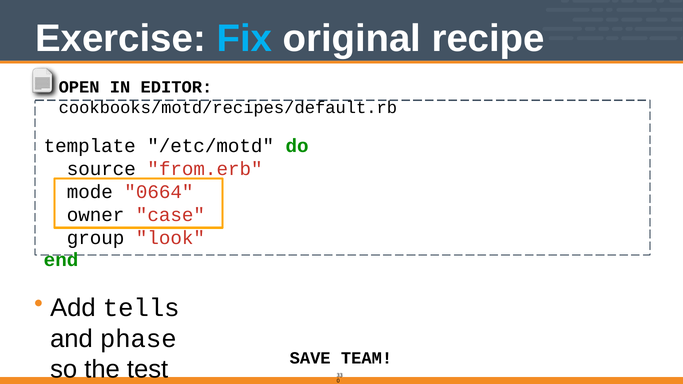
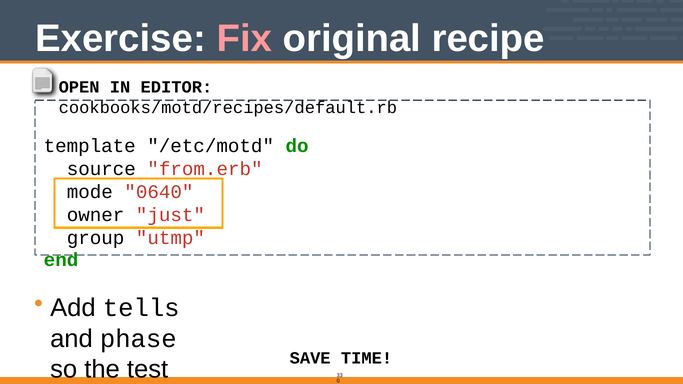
Fix colour: light blue -> pink
0664: 0664 -> 0640
case: case -> just
look: look -> utmp
TEAM: TEAM -> TIME
